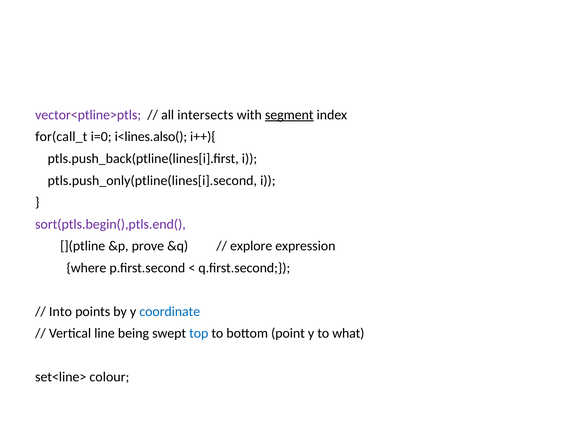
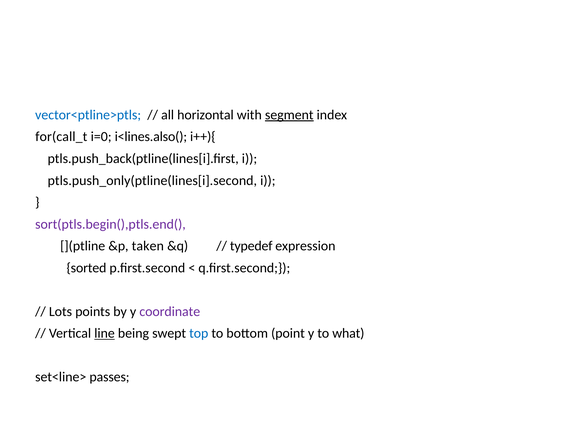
vector<ptline>ptls colour: purple -> blue
intersects: intersects -> horizontal
prove: prove -> taken
explore: explore -> typedef
where: where -> sorted
Into: Into -> Lots
coordinate colour: blue -> purple
line underline: none -> present
colour: colour -> passes
